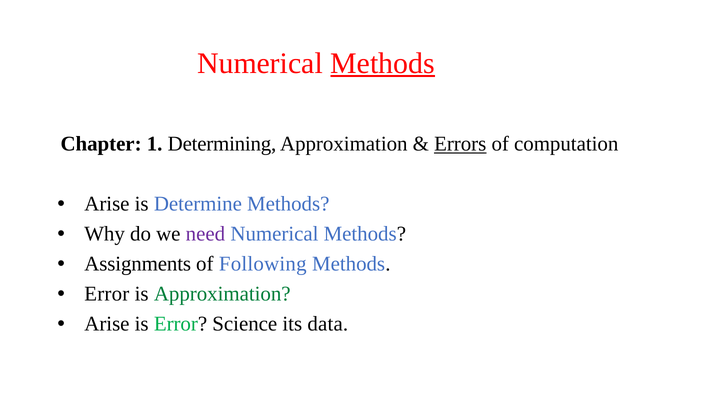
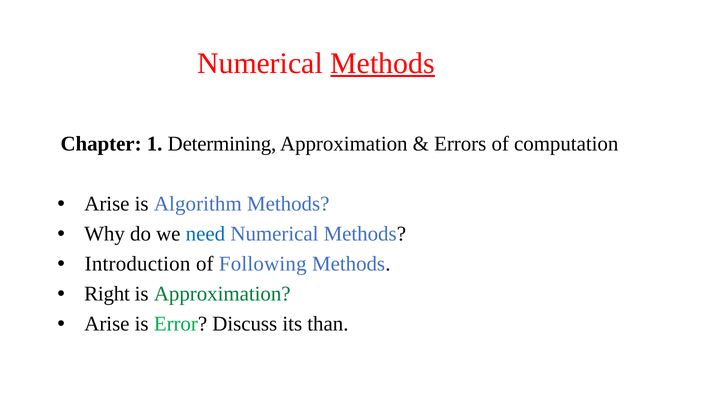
Errors underline: present -> none
Determine: Determine -> Algorithm
need colour: purple -> blue
Assignments: Assignments -> Introduction
Error at (107, 294): Error -> Right
Science: Science -> Discuss
data: data -> than
